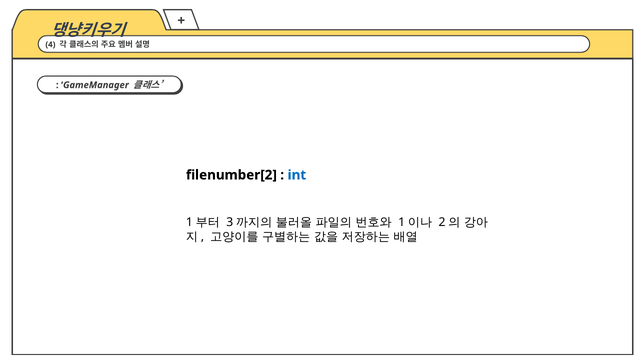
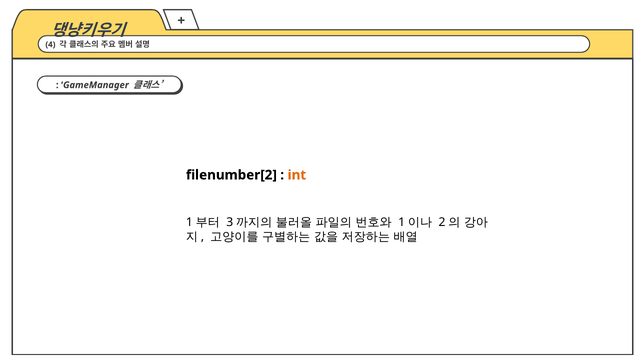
int colour: blue -> orange
